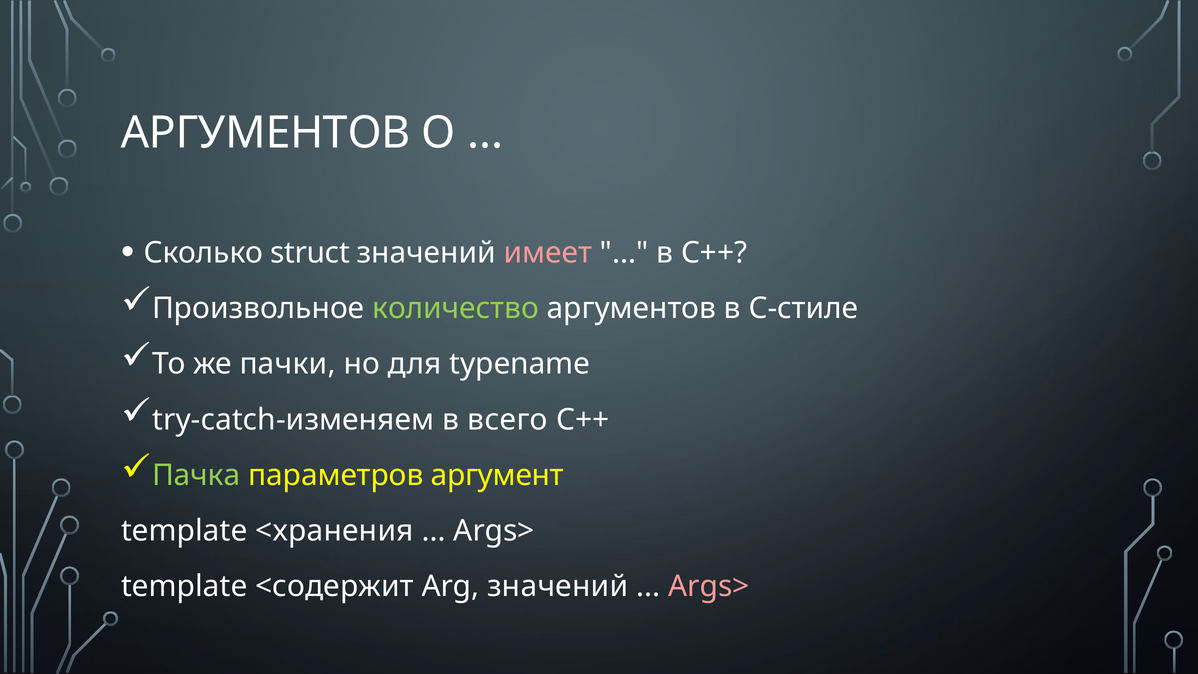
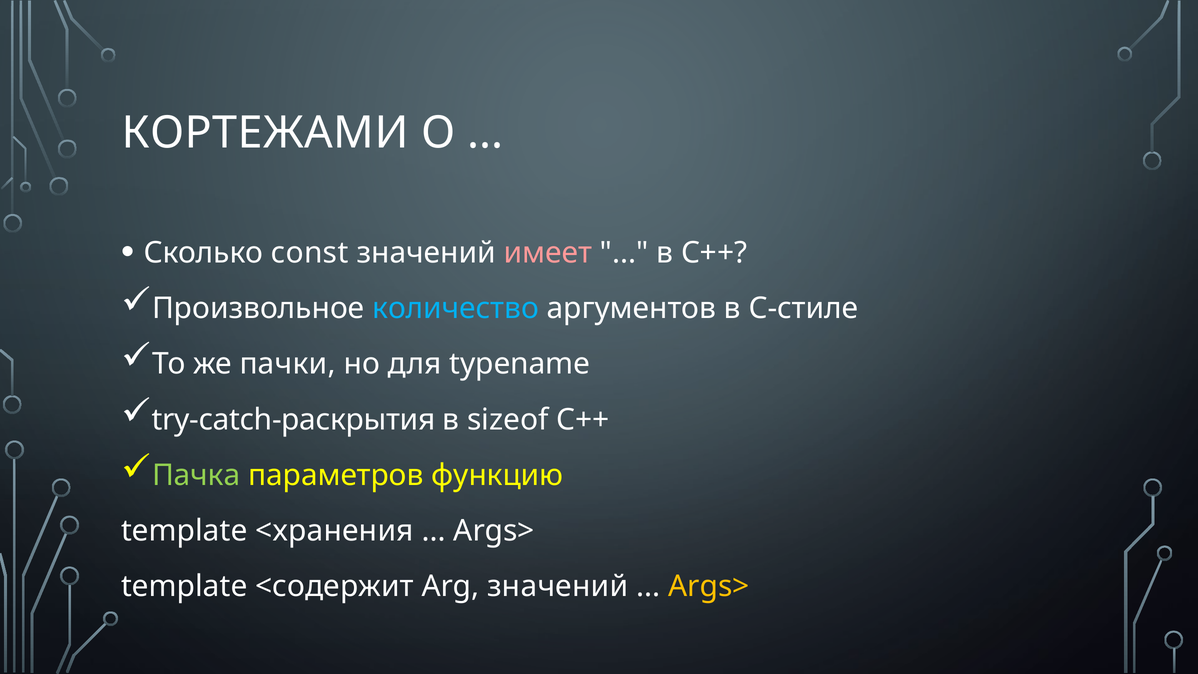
АРГУМЕНТОВ at (266, 133): АРГУМЕНТОВ -> КОРТЕЖАМИ
struct: struct -> const
количество colour: light green -> light blue
try-catch-изменяем: try-catch-изменяем -> try-catch-раскрытия
всего: всего -> sizeof
аргумент: аргумент -> функцию
Args> at (709, 586) colour: pink -> yellow
